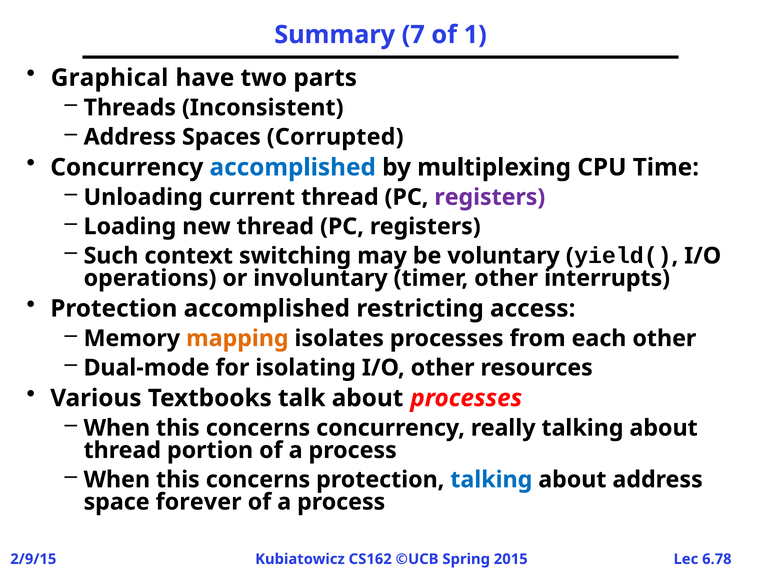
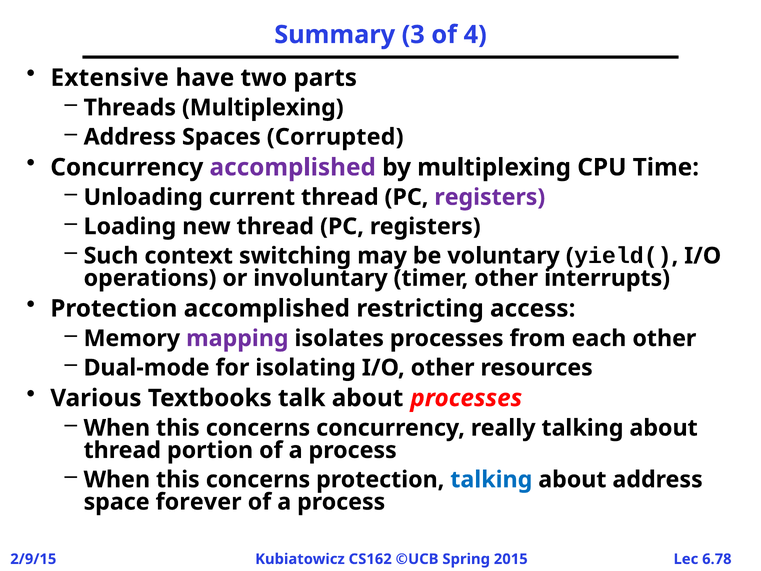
7: 7 -> 3
1: 1 -> 4
Graphical: Graphical -> Extensive
Threads Inconsistent: Inconsistent -> Multiplexing
accomplished at (293, 167) colour: blue -> purple
mapping colour: orange -> purple
